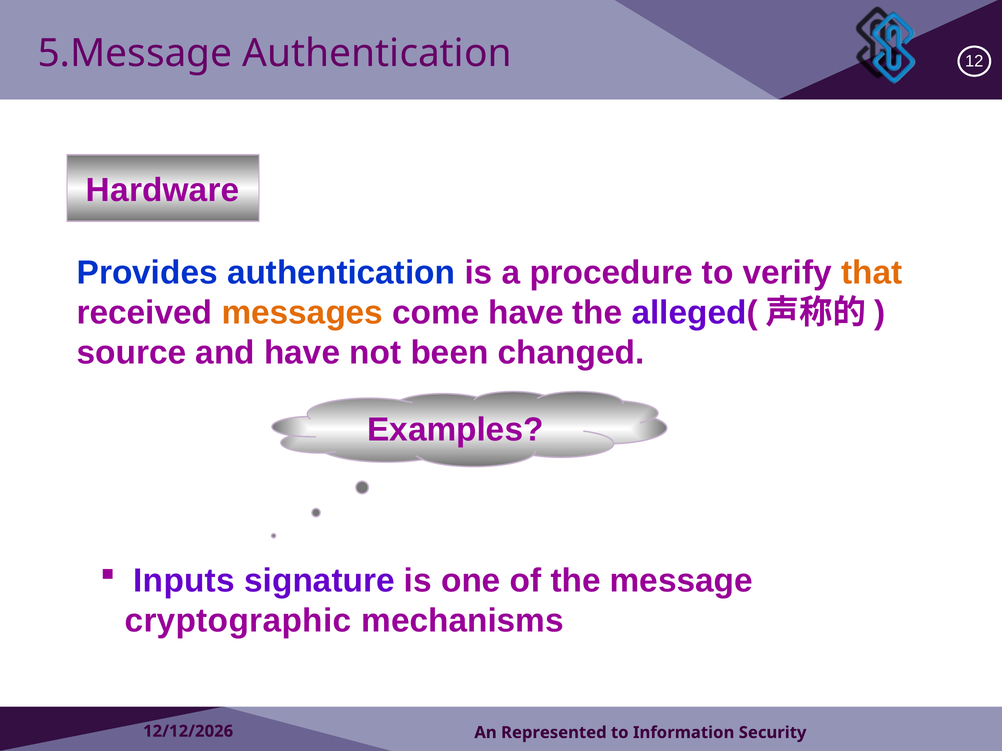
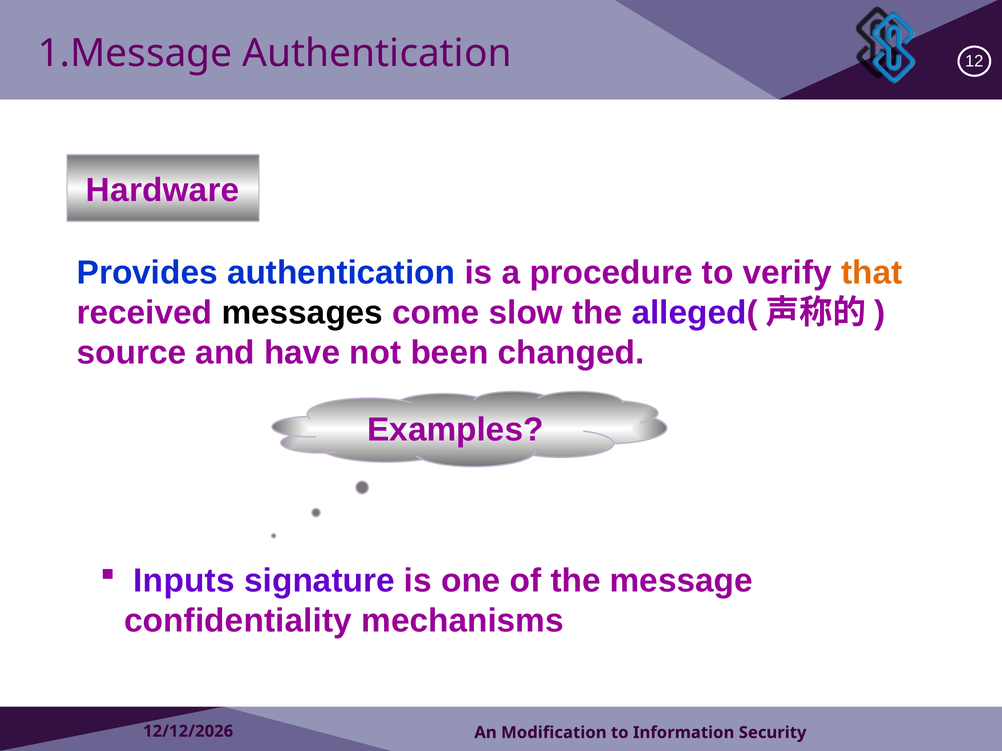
5.Message: 5.Message -> 1.Message
messages colour: orange -> black
come have: have -> slow
cryptographic: cryptographic -> confidentiality
Represented: Represented -> Modification
